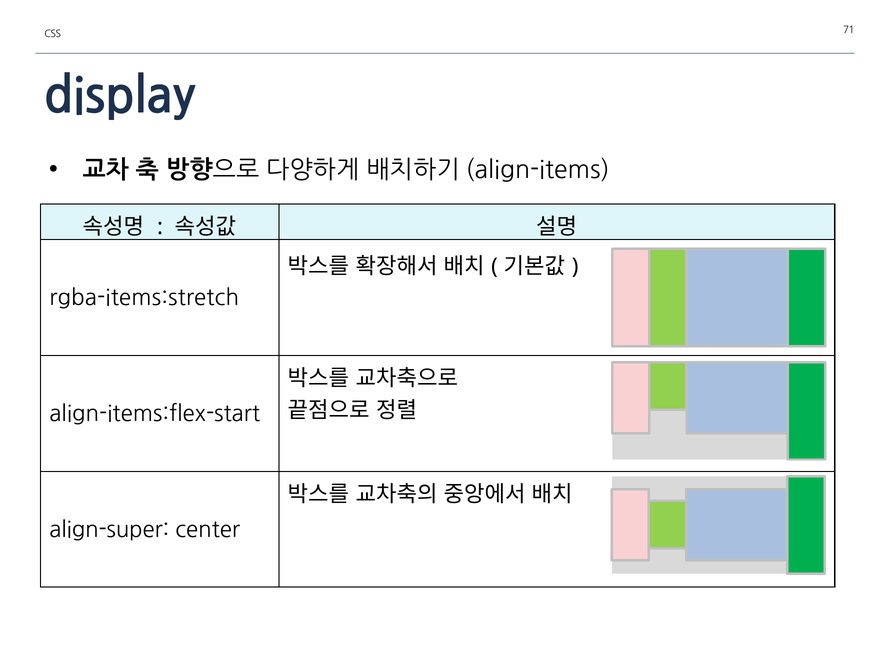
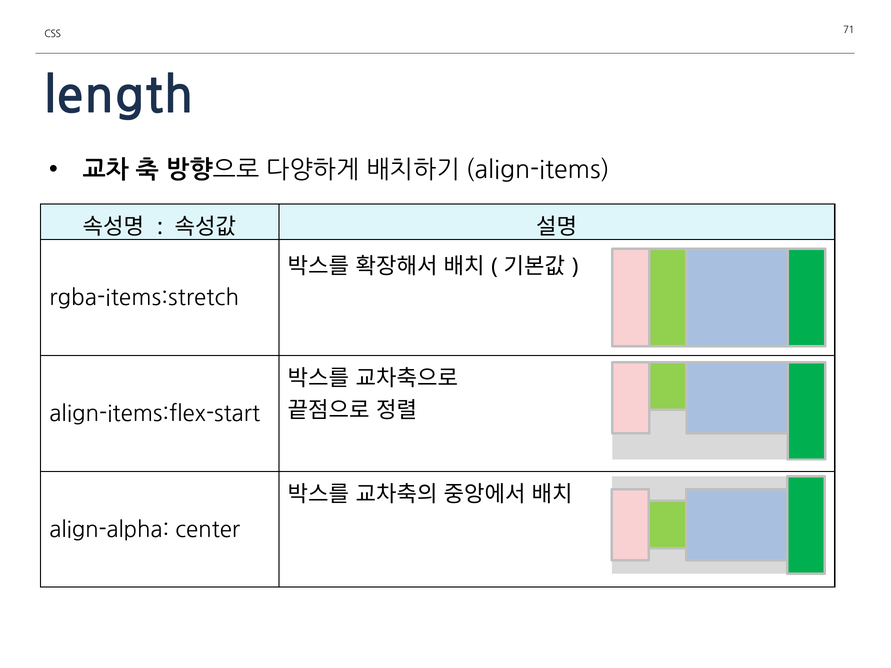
display: display -> length
align-super: align-super -> align-alpha
